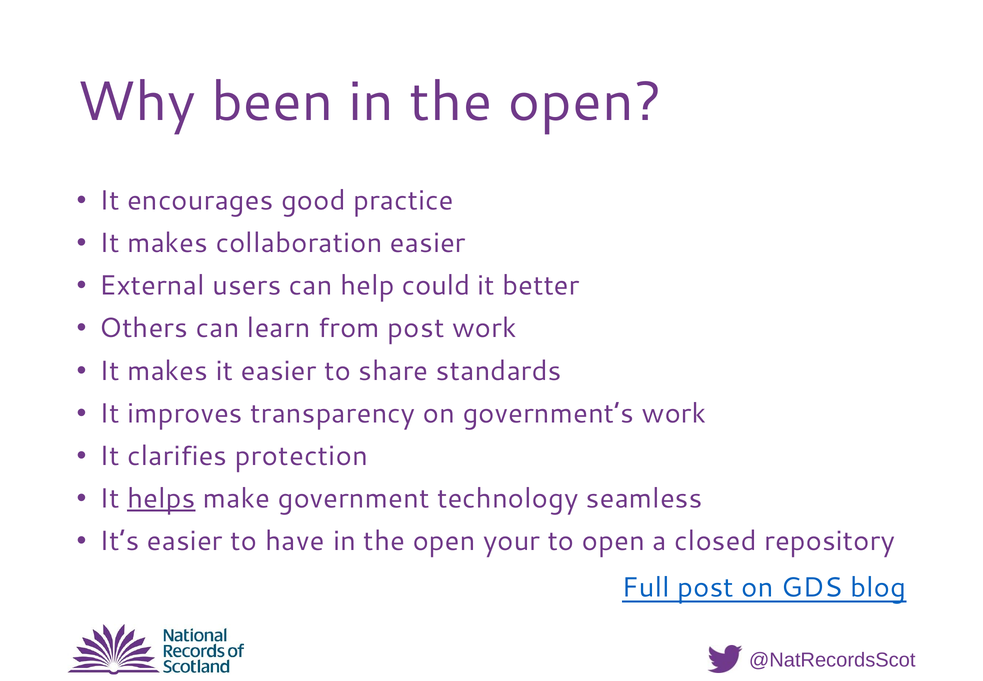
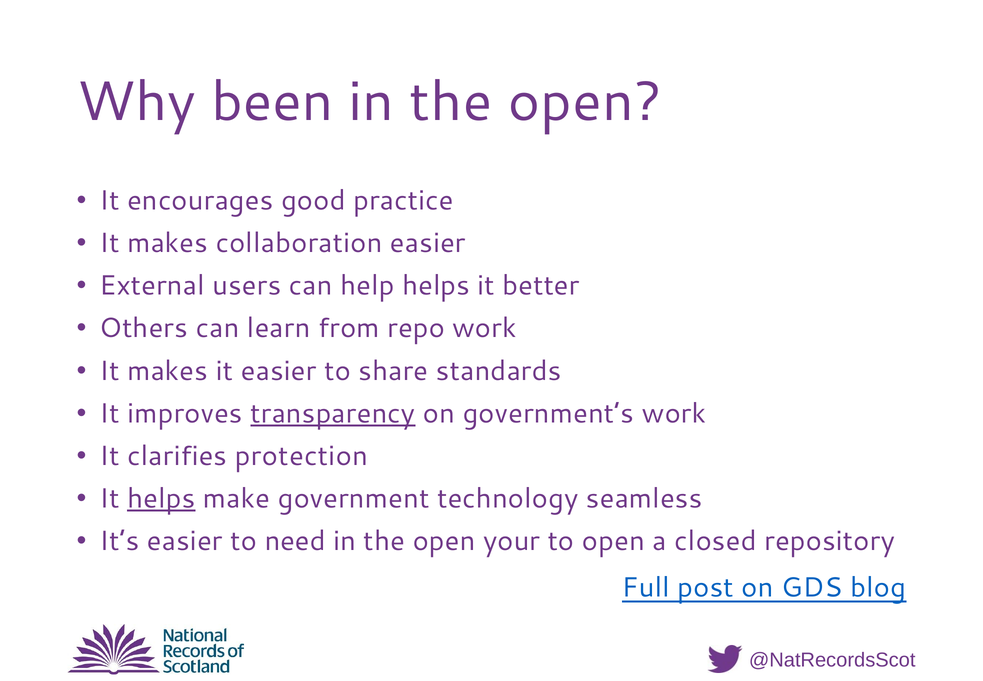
help could: could -> helps
from post: post -> repo
transparency underline: none -> present
have: have -> need
